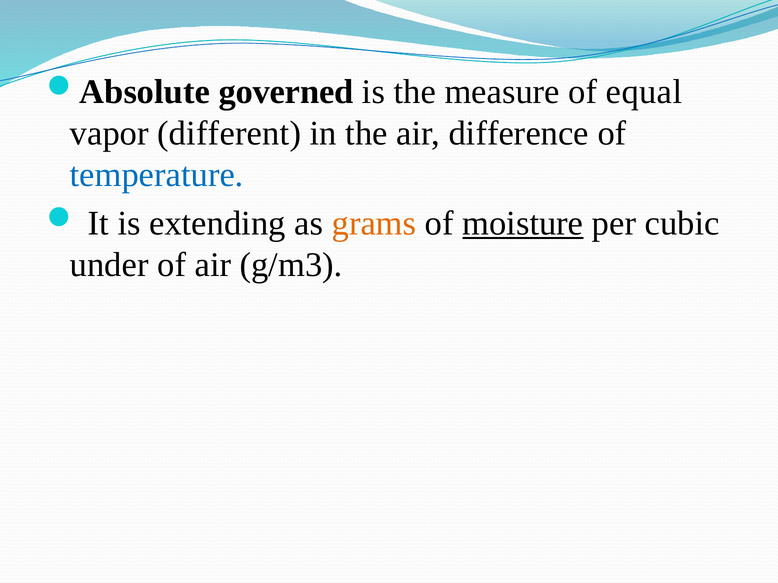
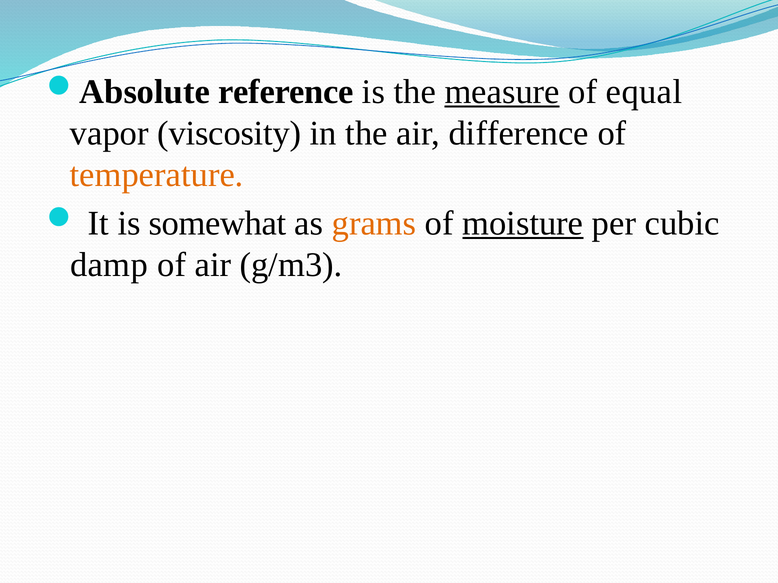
governed: governed -> reference
measure underline: none -> present
different: different -> viscosity
temperature colour: blue -> orange
extending: extending -> somewhat
under: under -> damp
